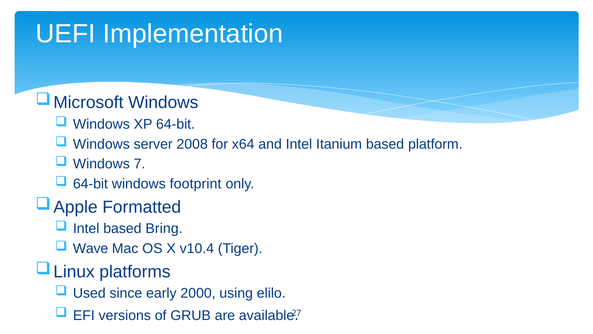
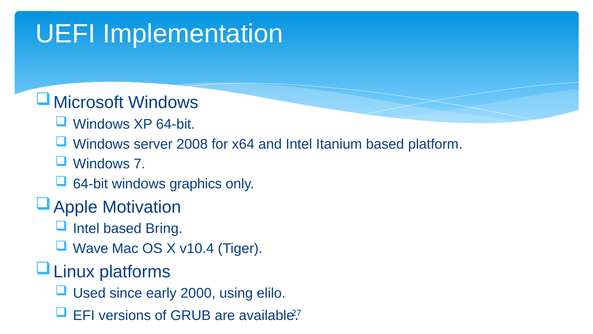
footprint: footprint -> graphics
Formatted: Formatted -> Motivation
